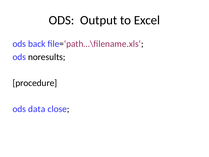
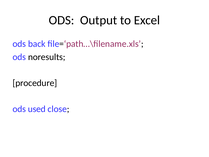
data: data -> used
